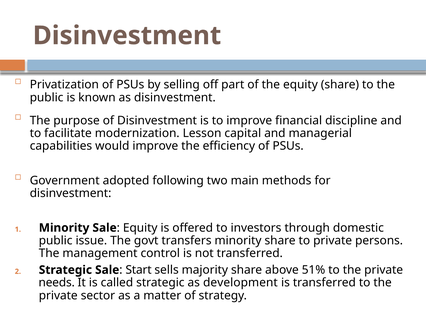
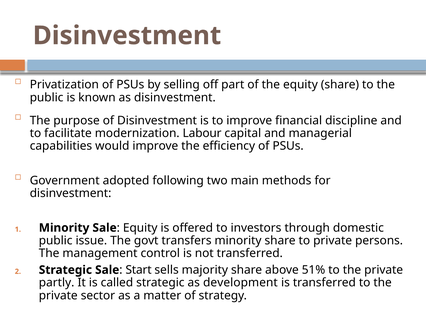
Lesson: Lesson -> Labour
needs: needs -> partly
